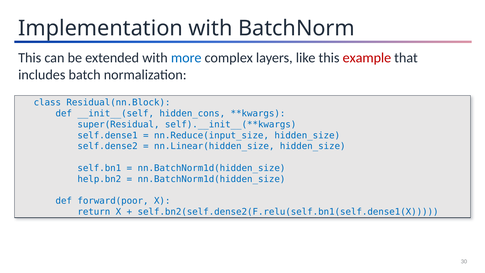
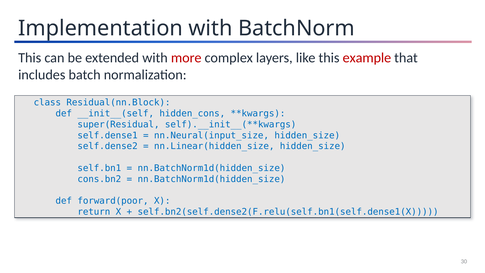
more colour: blue -> red
nn.Reduce(input_size: nn.Reduce(input_size -> nn.Neural(input_size
help.bn2: help.bn2 -> cons.bn2
